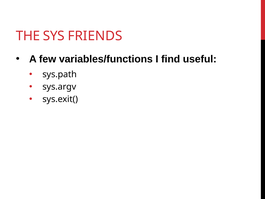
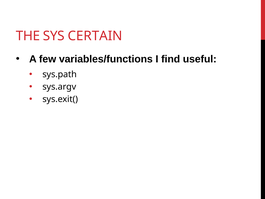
FRIENDS: FRIENDS -> CERTAIN
